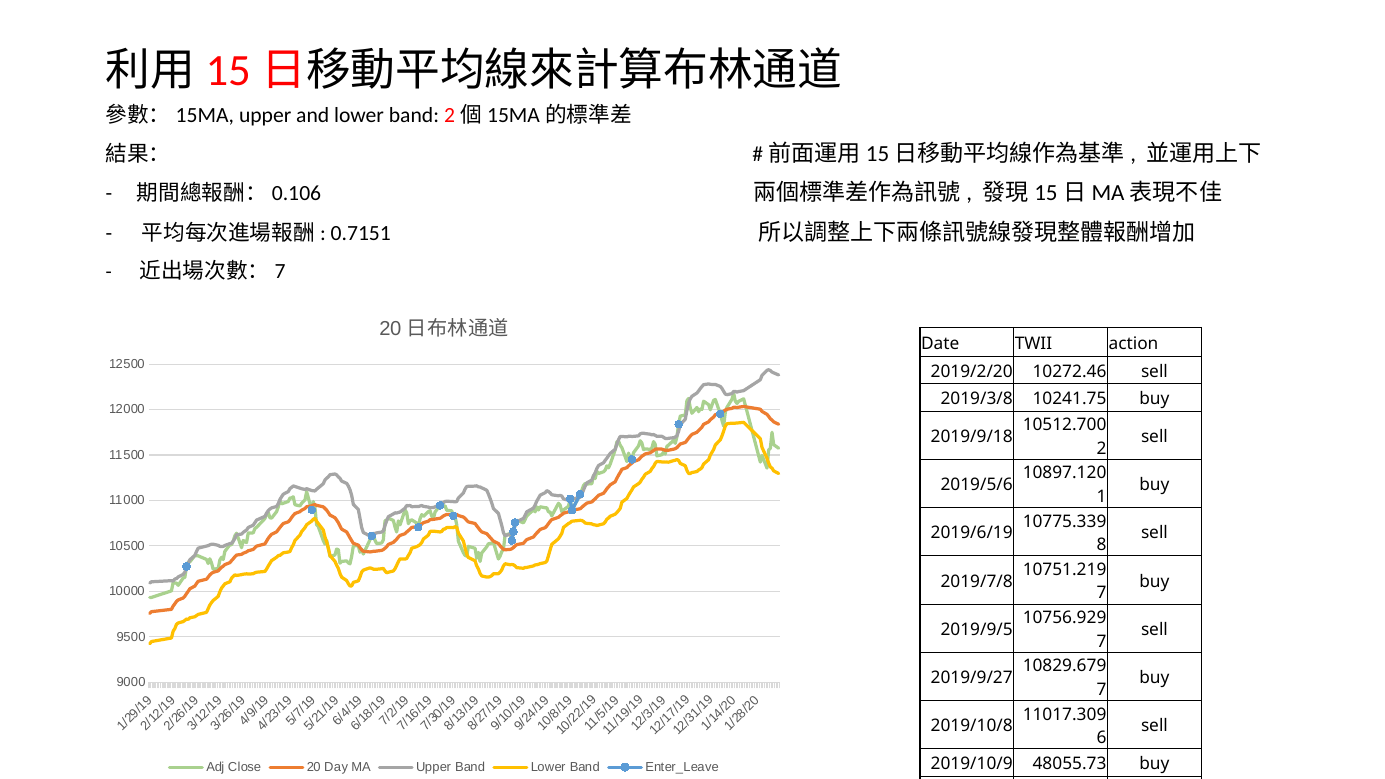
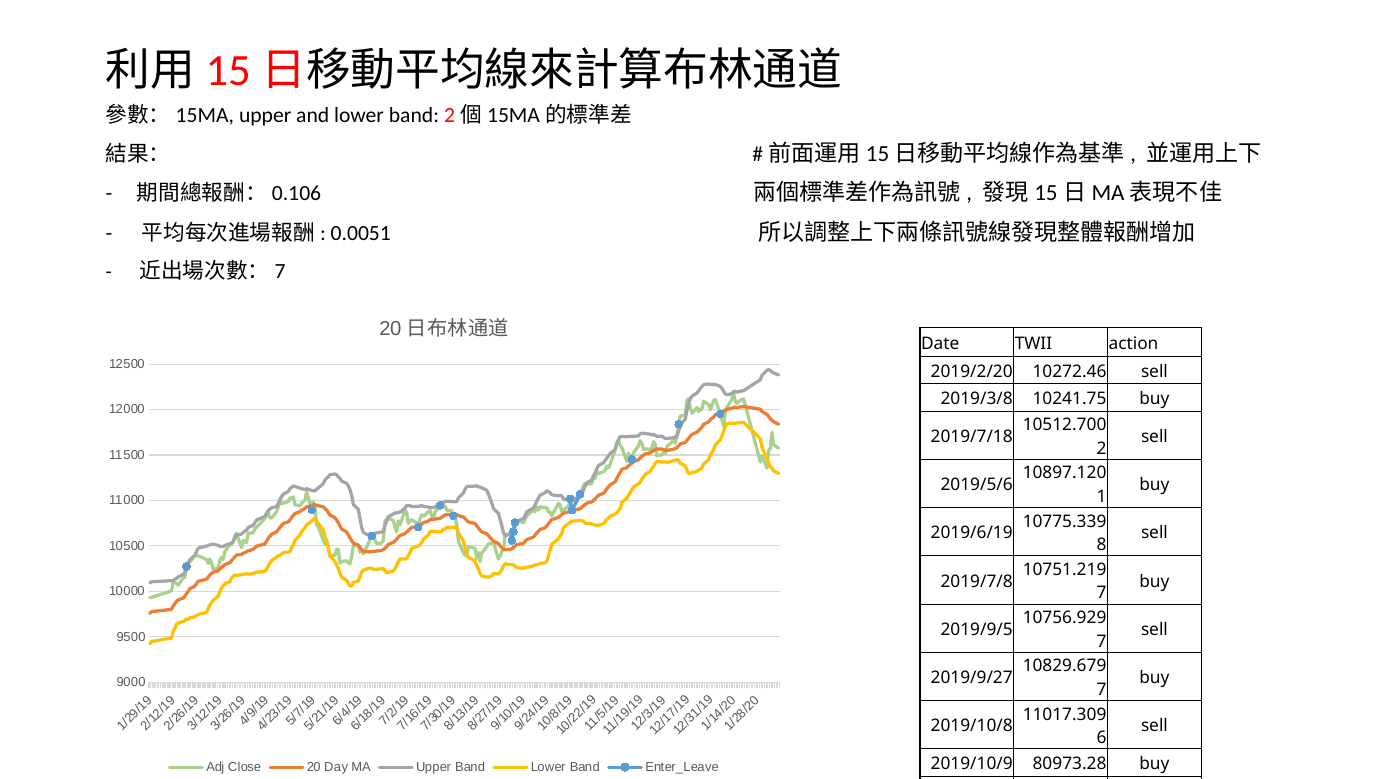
0.7151: 0.7151 -> 0.0051
2019/9/18: 2019/9/18 -> 2019/7/18
48055.73: 48055.73 -> 80973.28
